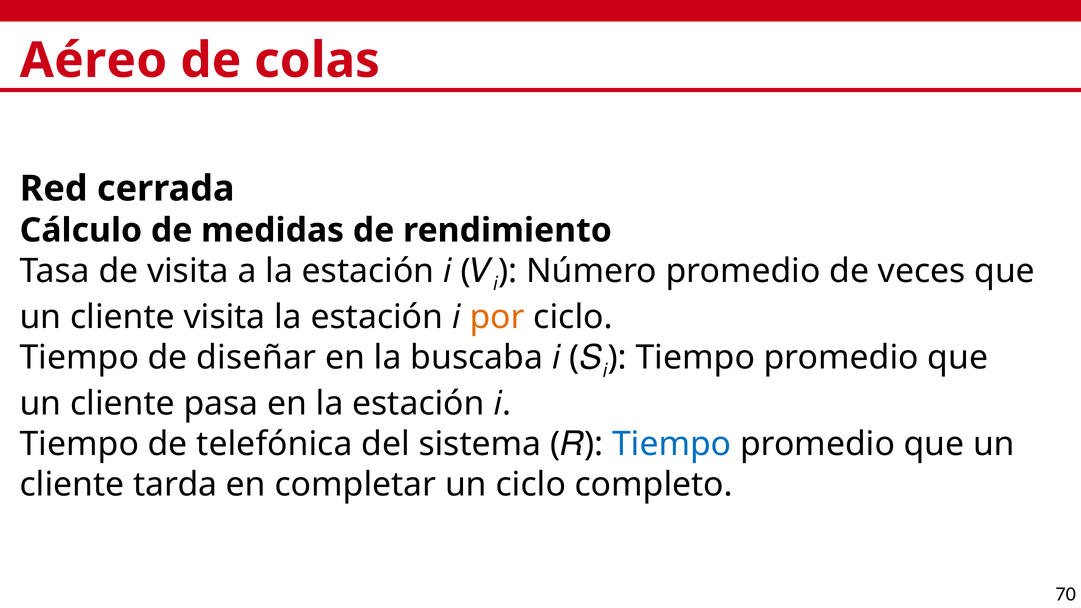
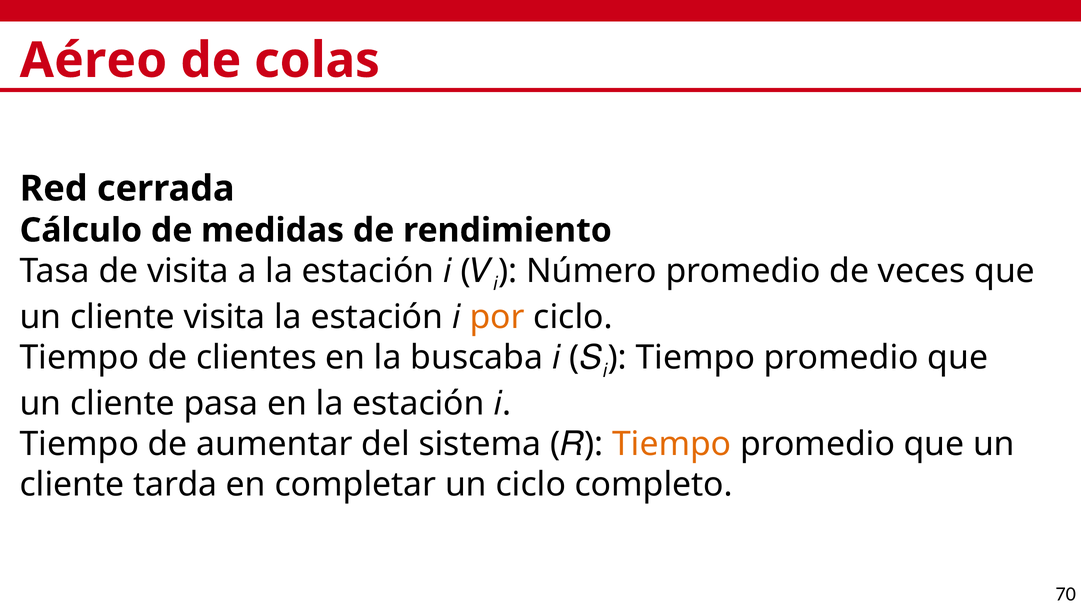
diseñar: diseñar -> clientes
telefónica: telefónica -> aumentar
Tiempo at (672, 444) colour: blue -> orange
